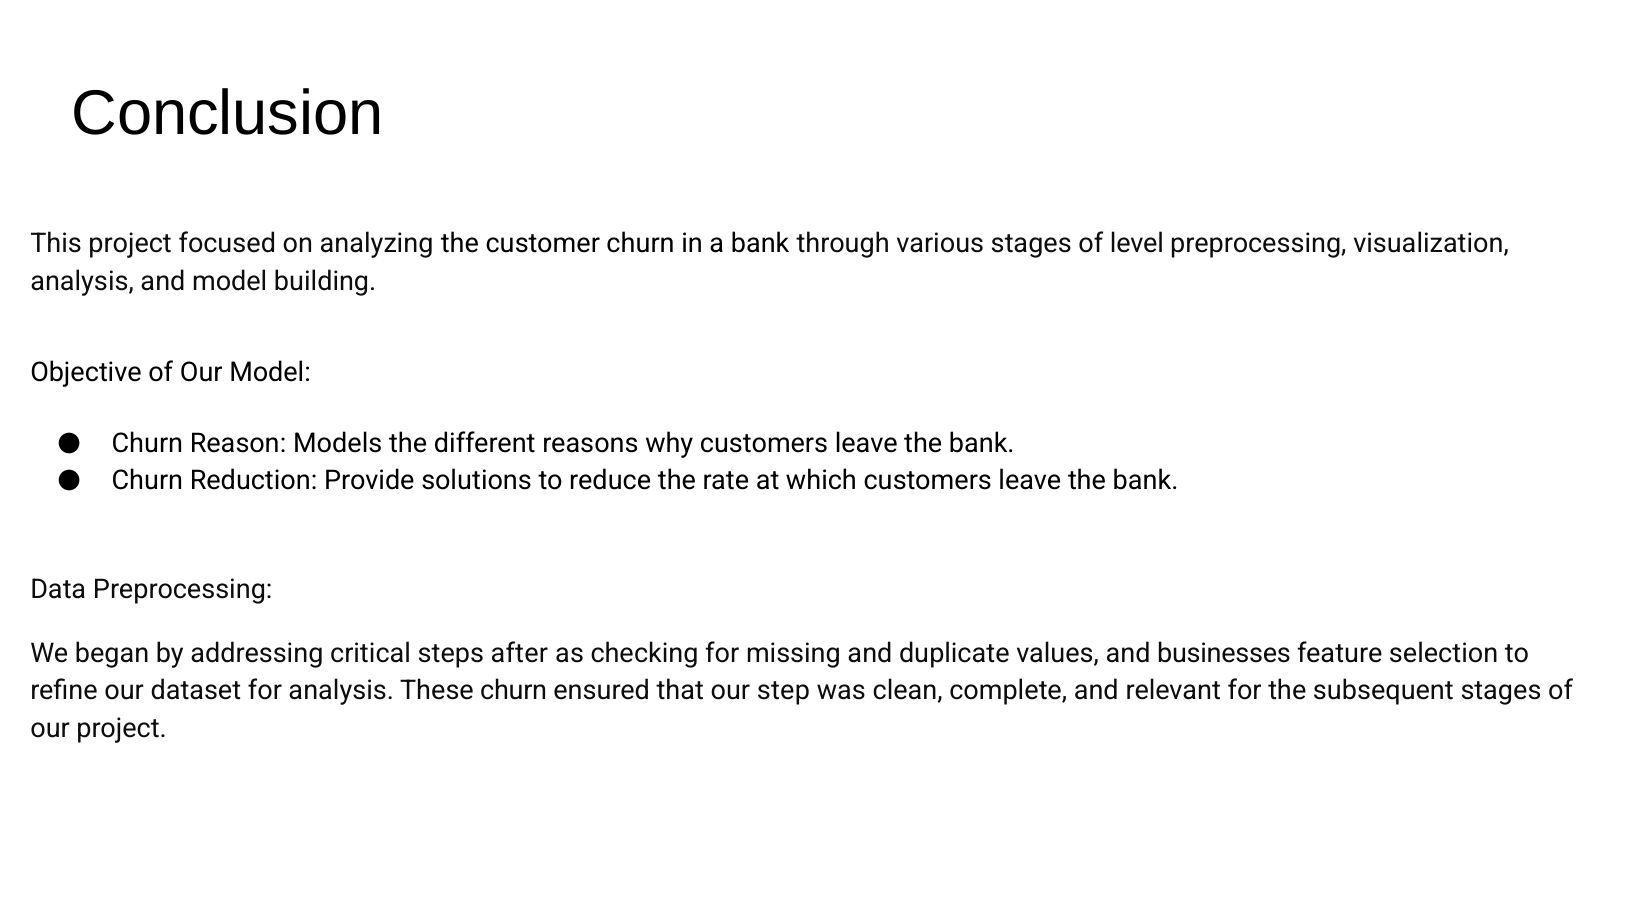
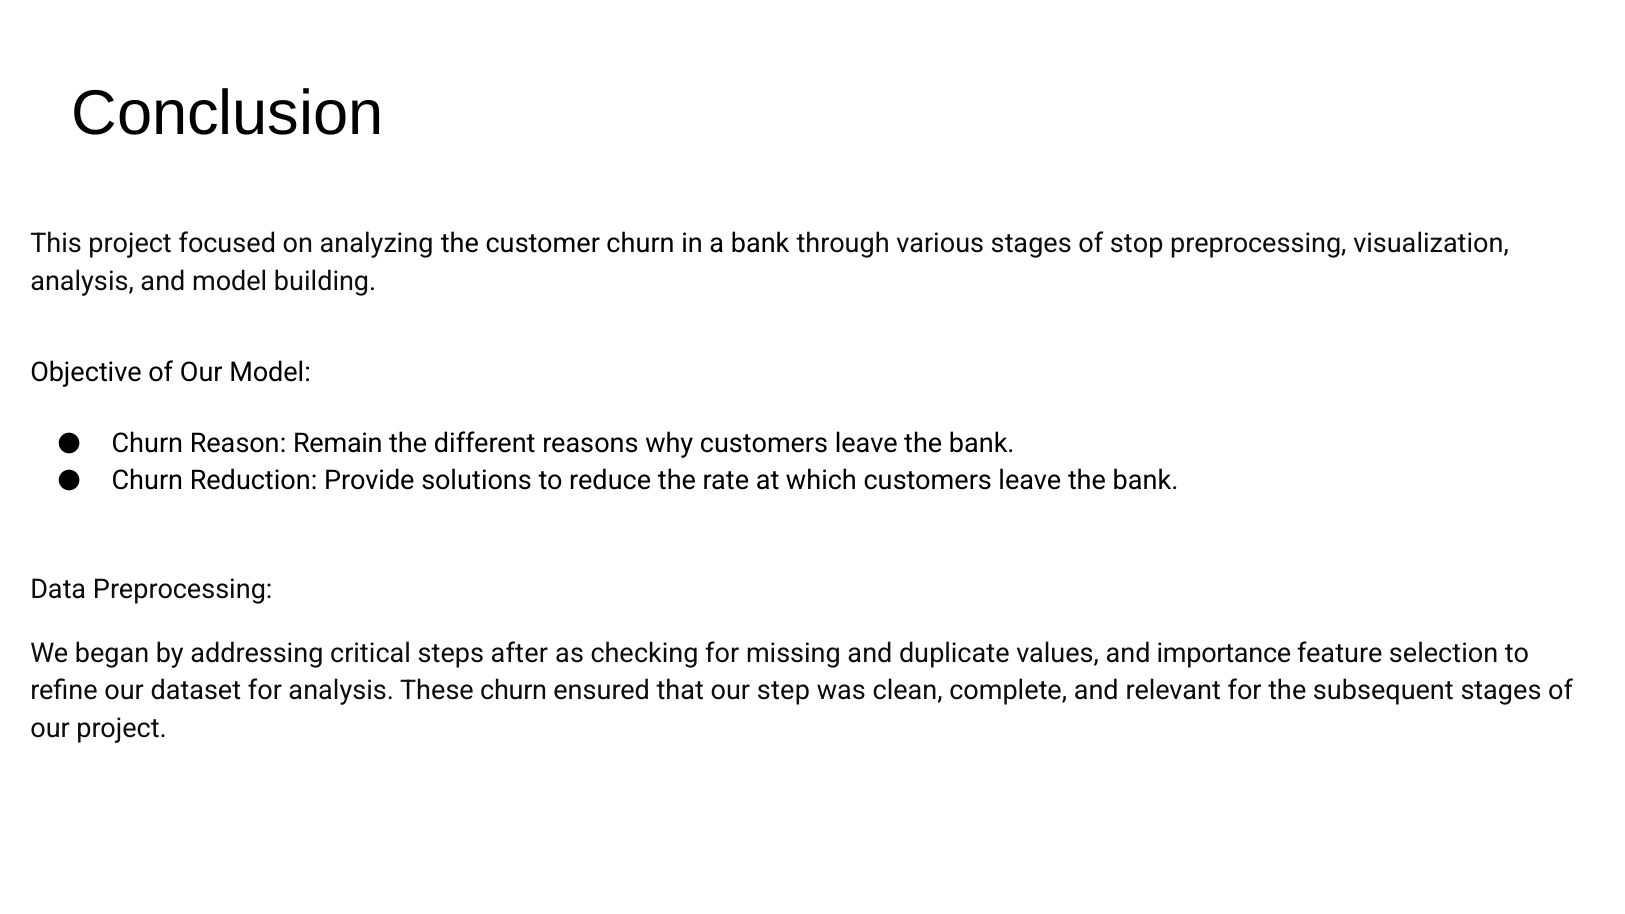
level: level -> stop
Models: Models -> Remain
businesses: businesses -> importance
